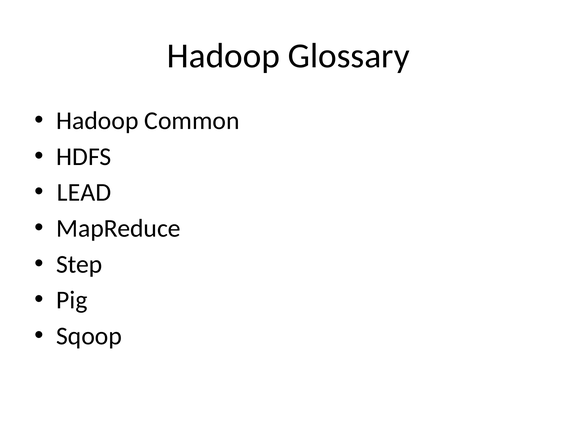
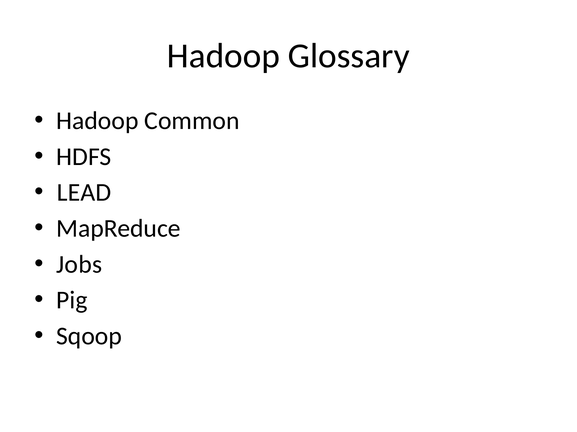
Step: Step -> Jobs
